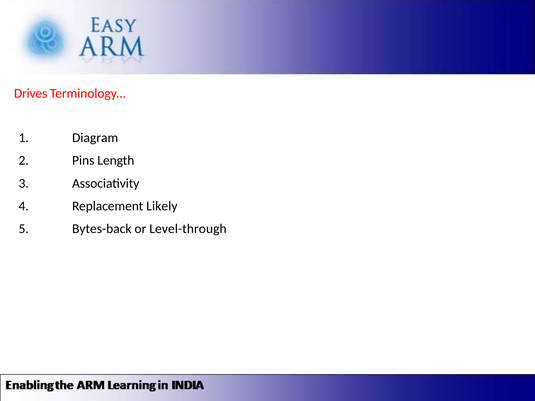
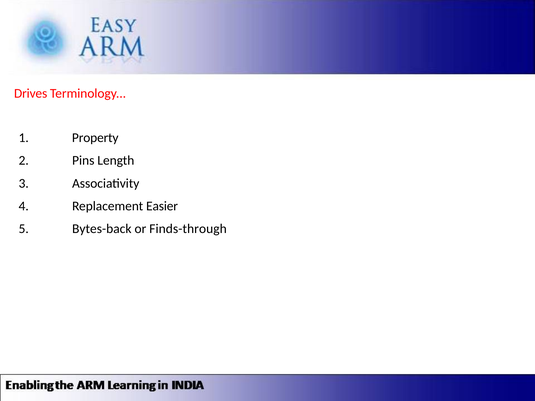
Diagram: Diagram -> Property
Likely: Likely -> Easier
Level-through: Level-through -> Finds-through
